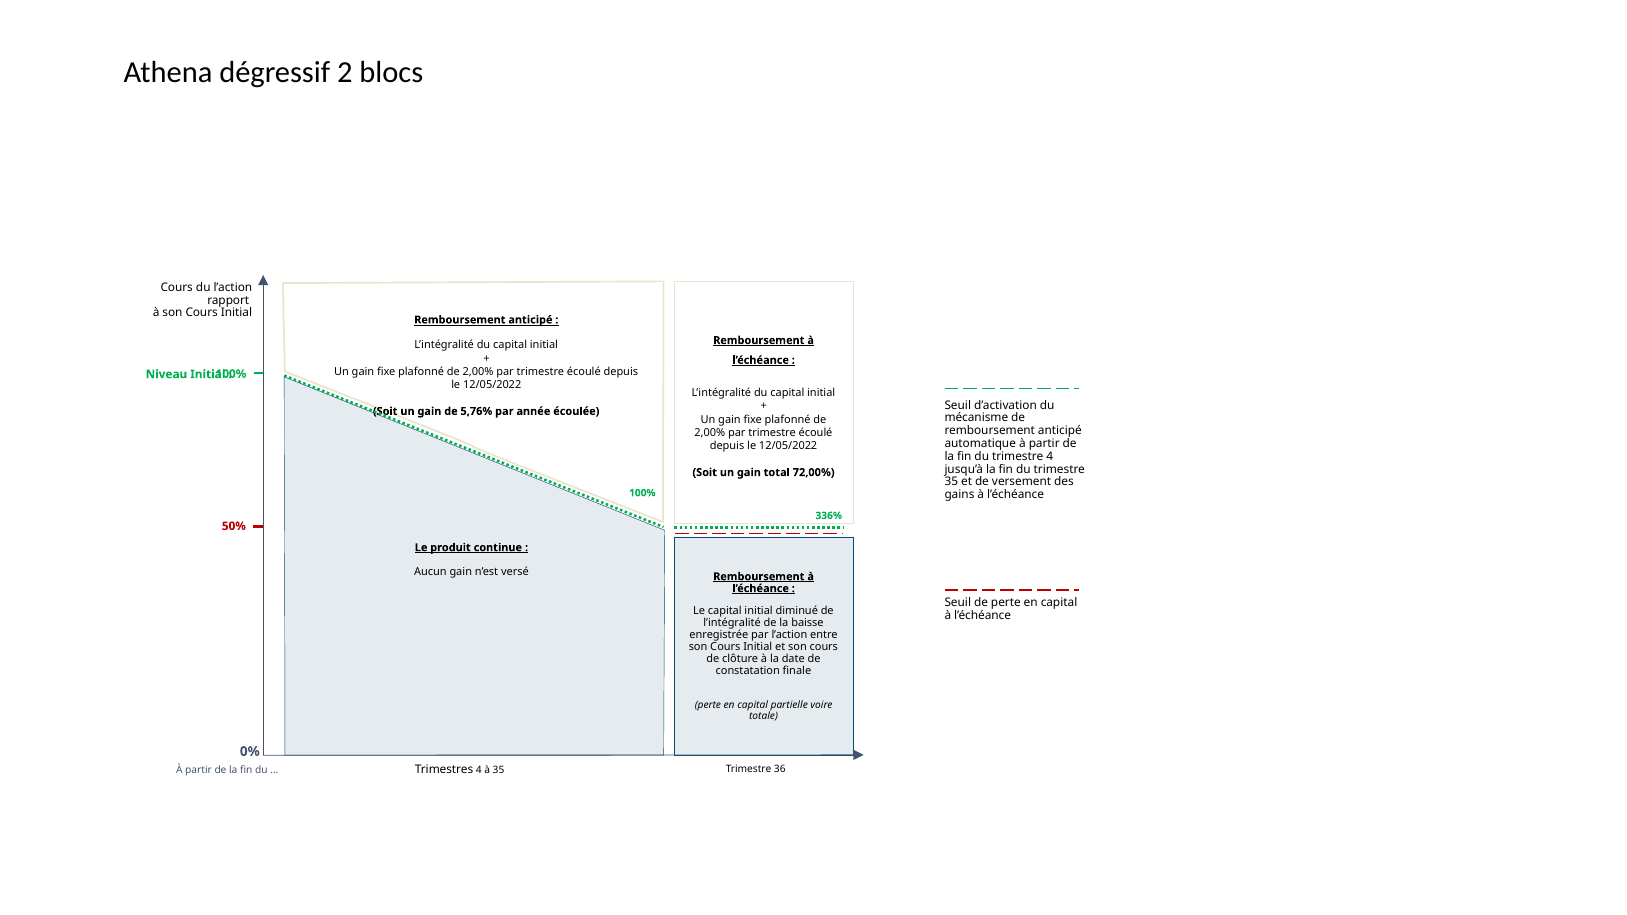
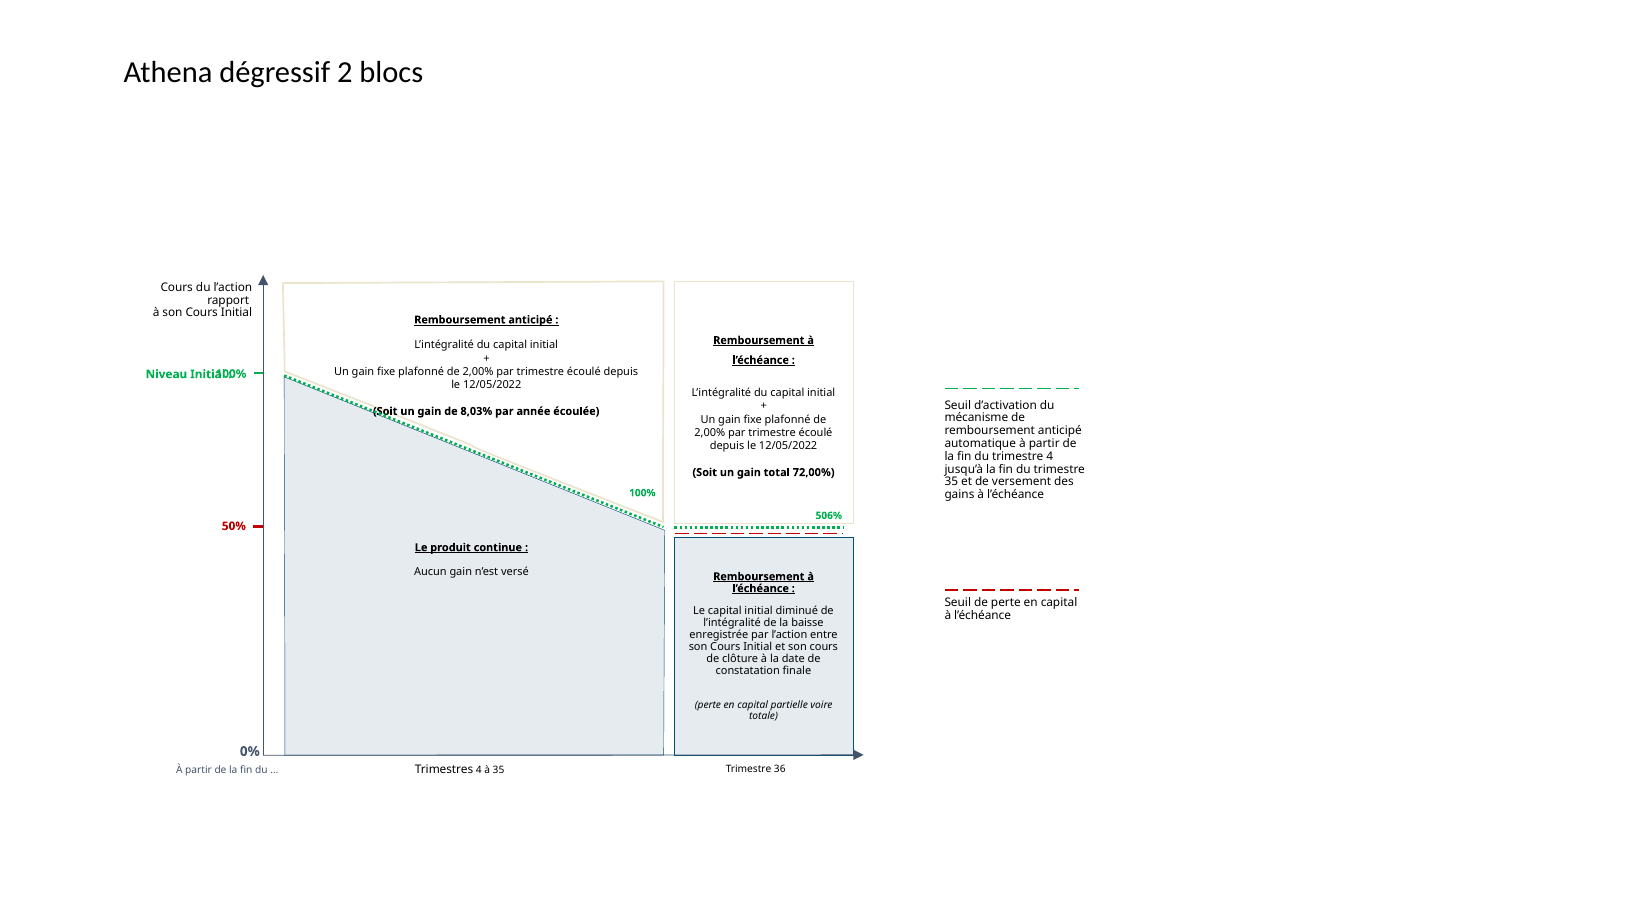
5,76%: 5,76% -> 8,03%
336%: 336% -> 506%
